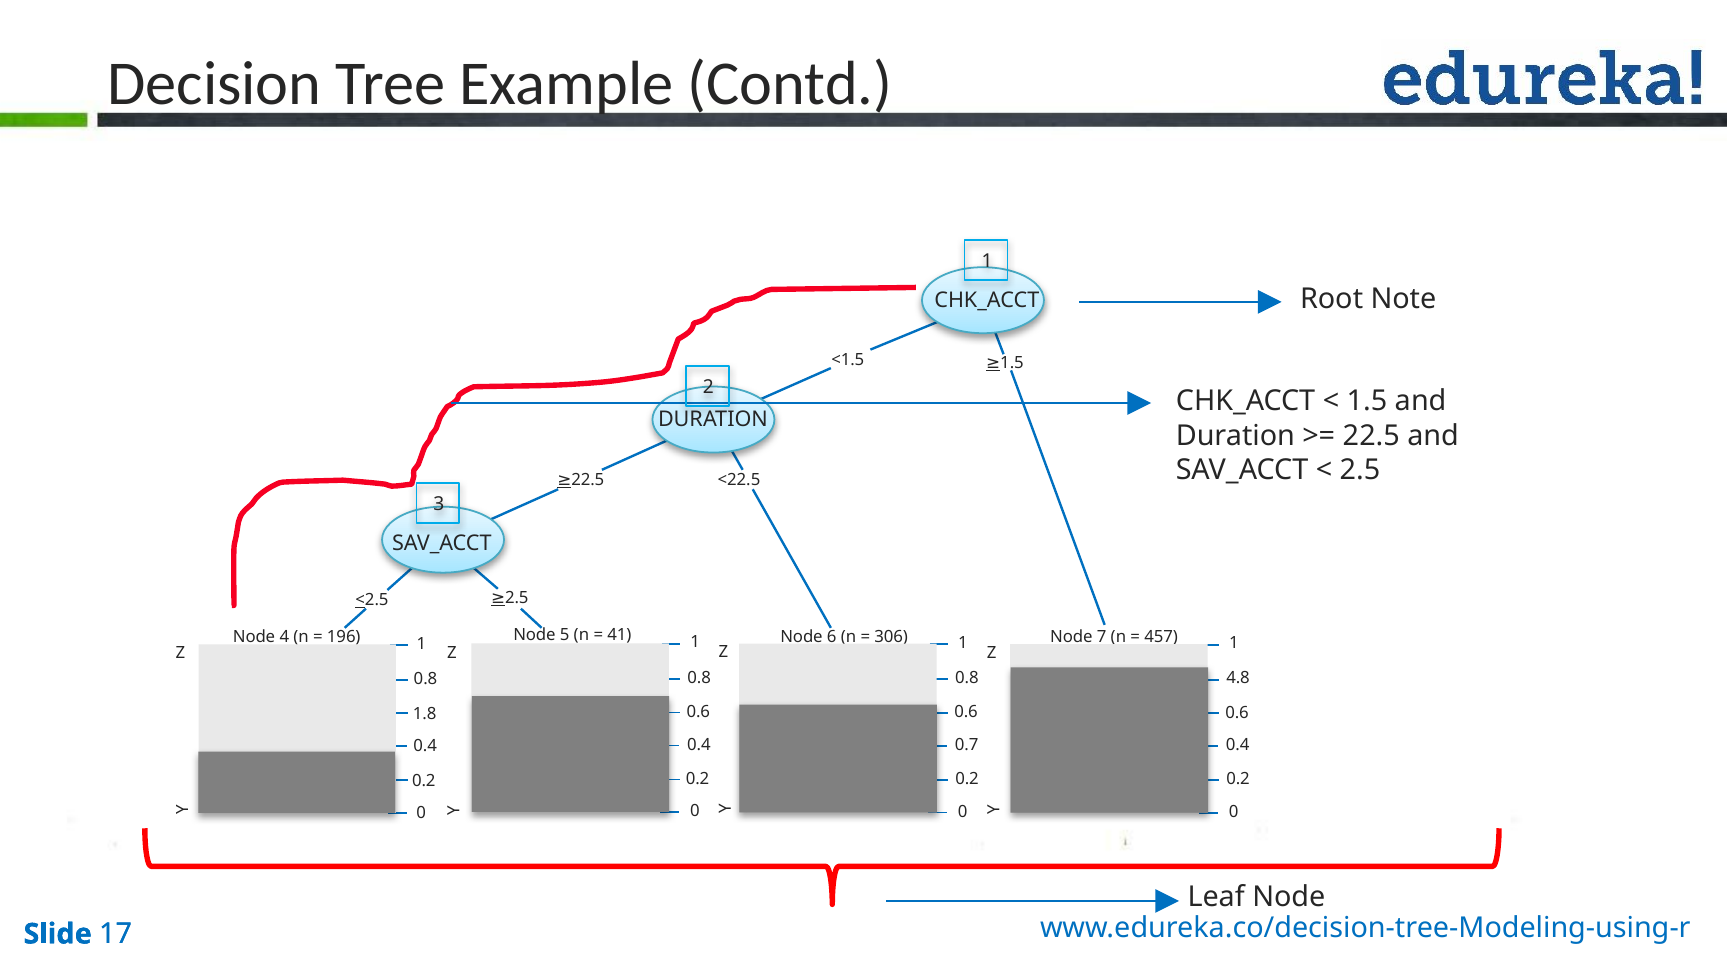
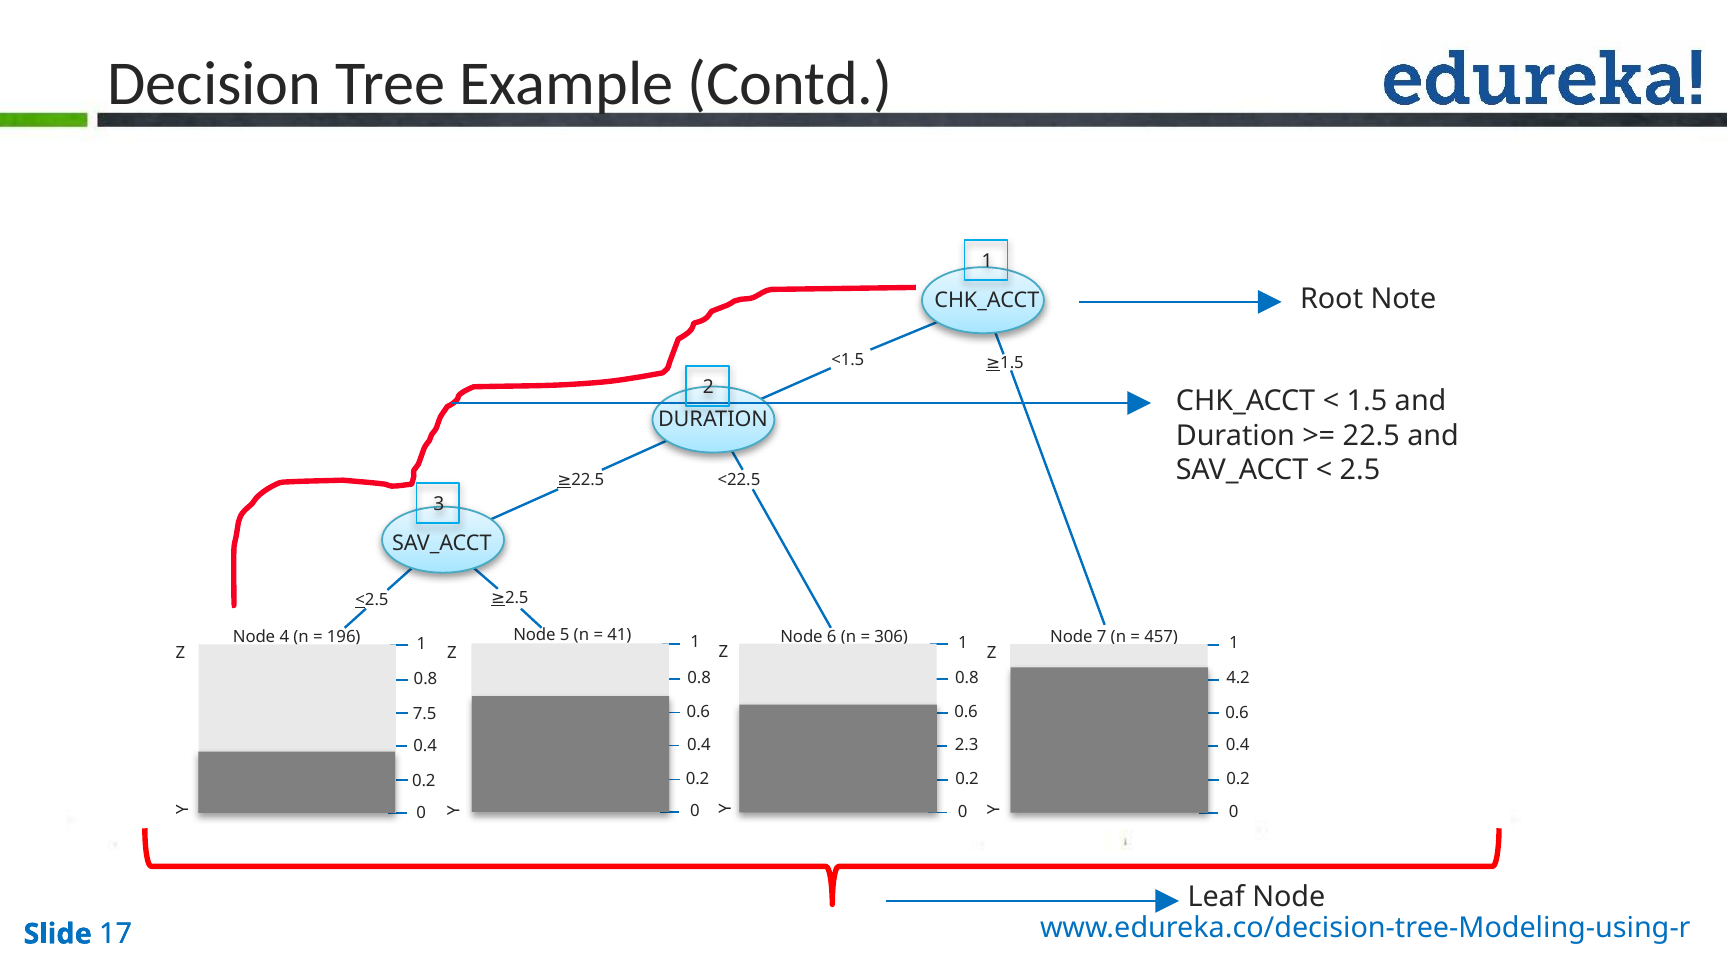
4.8: 4.8 -> 4.2
1.8: 1.8 -> 7.5
0.7: 0.7 -> 2.3
